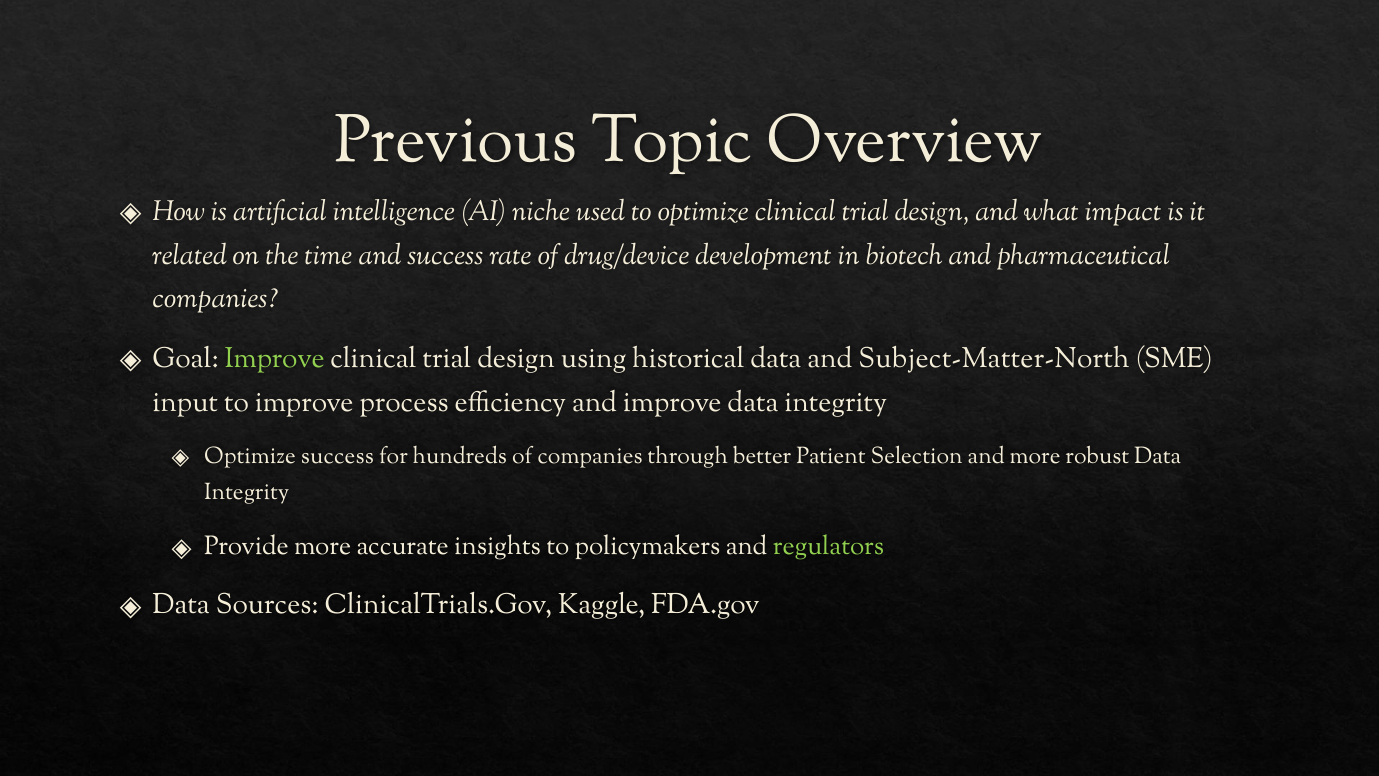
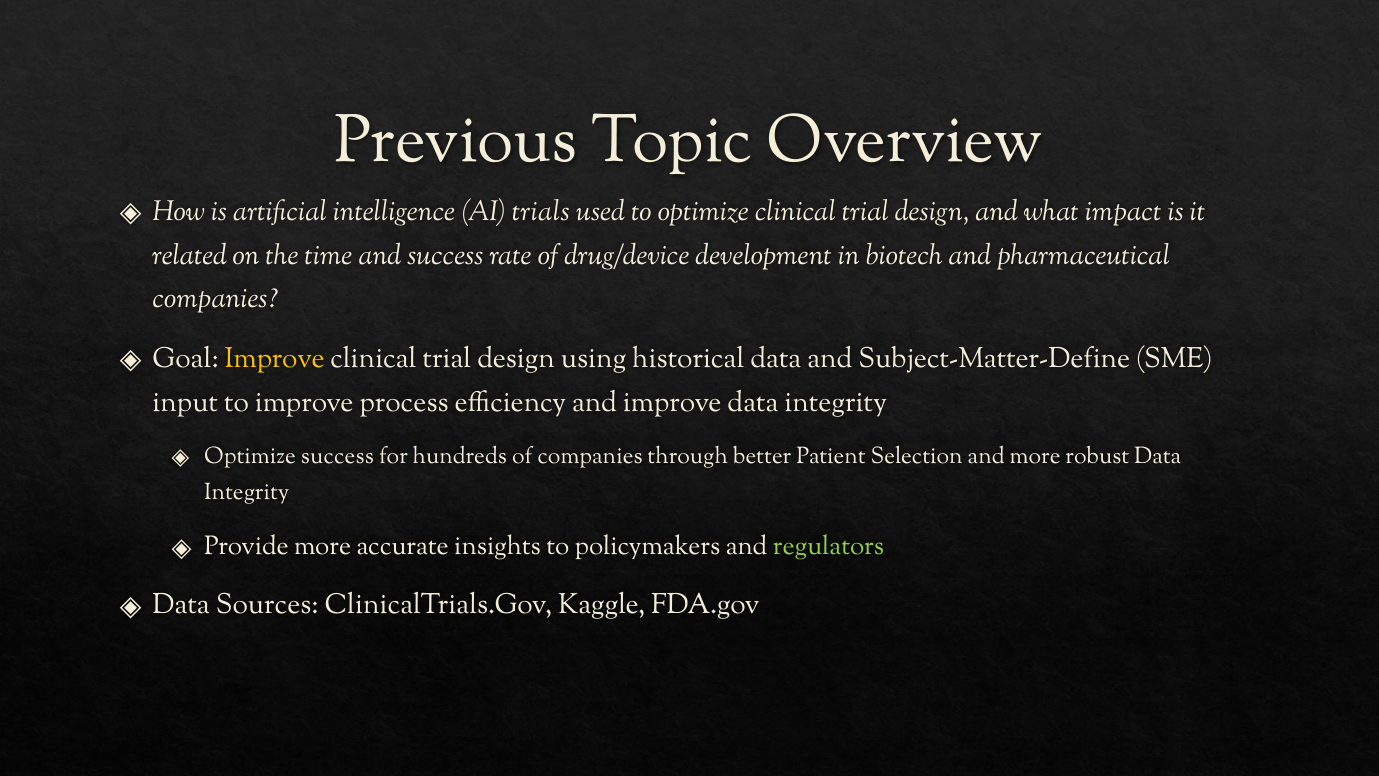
niche: niche -> trials
Improve at (275, 358) colour: light green -> yellow
Subject-Matter-North: Subject-Matter-North -> Subject-Matter-Define
